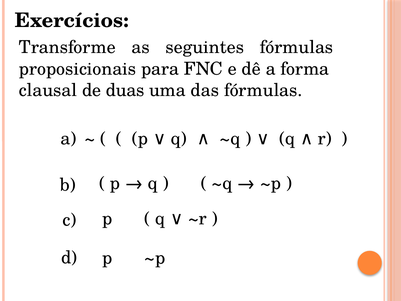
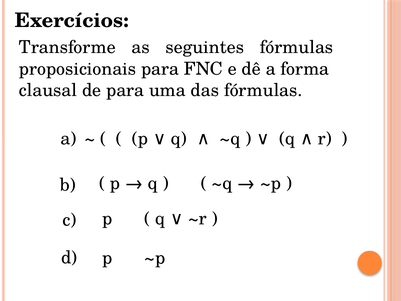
de duas: duas -> para
